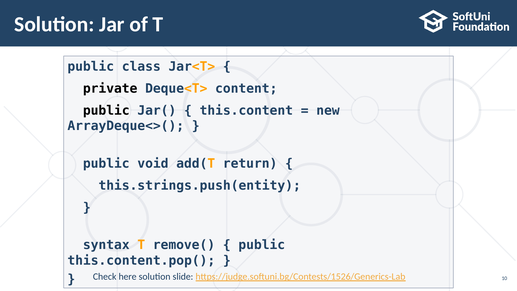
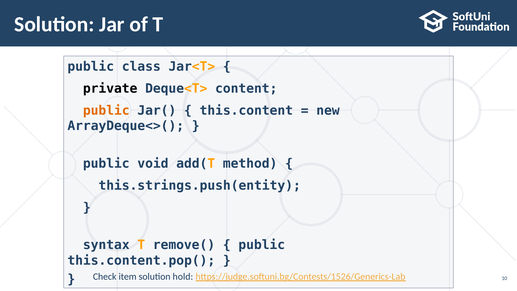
public at (106, 110) colour: black -> orange
return: return -> method
here: here -> item
slide: slide -> hold
